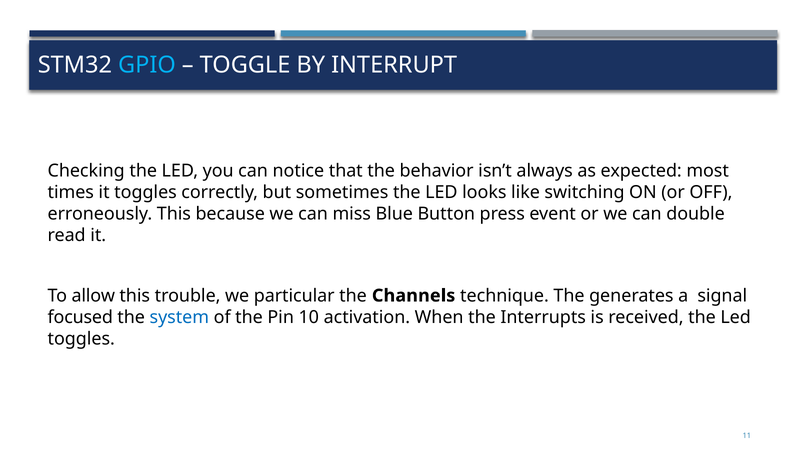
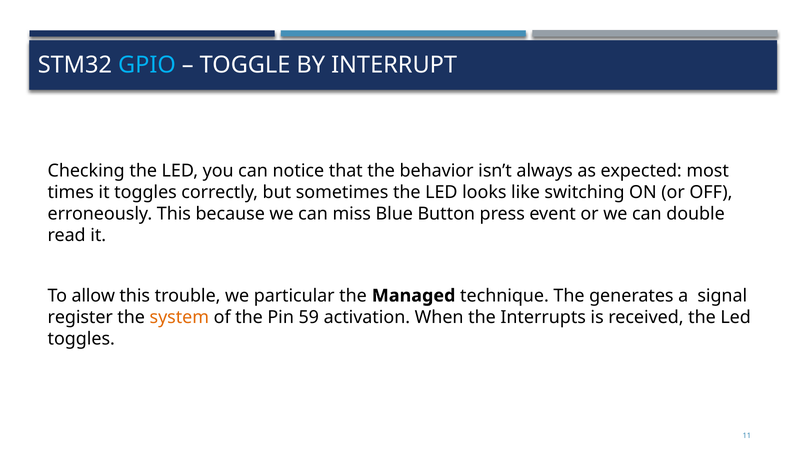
Channels: Channels -> Managed
focused: focused -> register
system colour: blue -> orange
10: 10 -> 59
